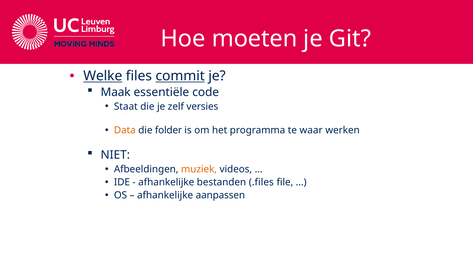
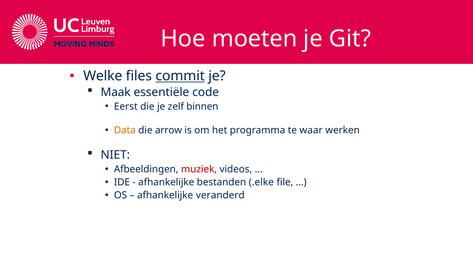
Welke underline: present -> none
Staat: Staat -> Eerst
versies: versies -> binnen
folder: folder -> arrow
muziek colour: orange -> red
.files: .files -> .elke
aanpassen: aanpassen -> veranderd
